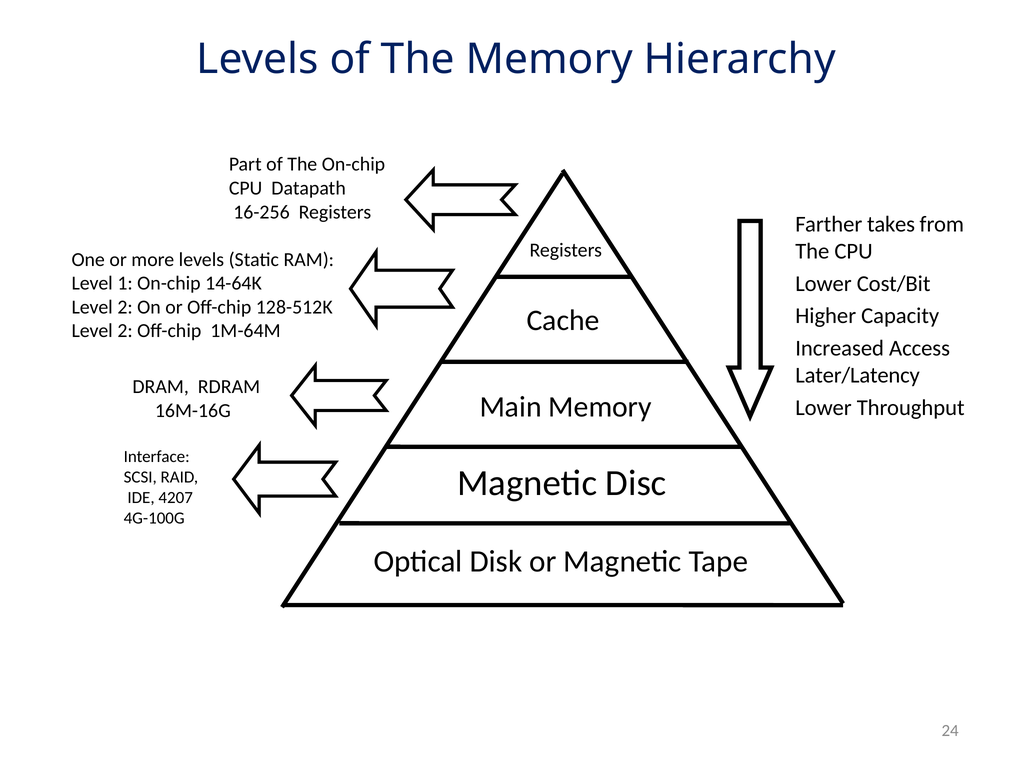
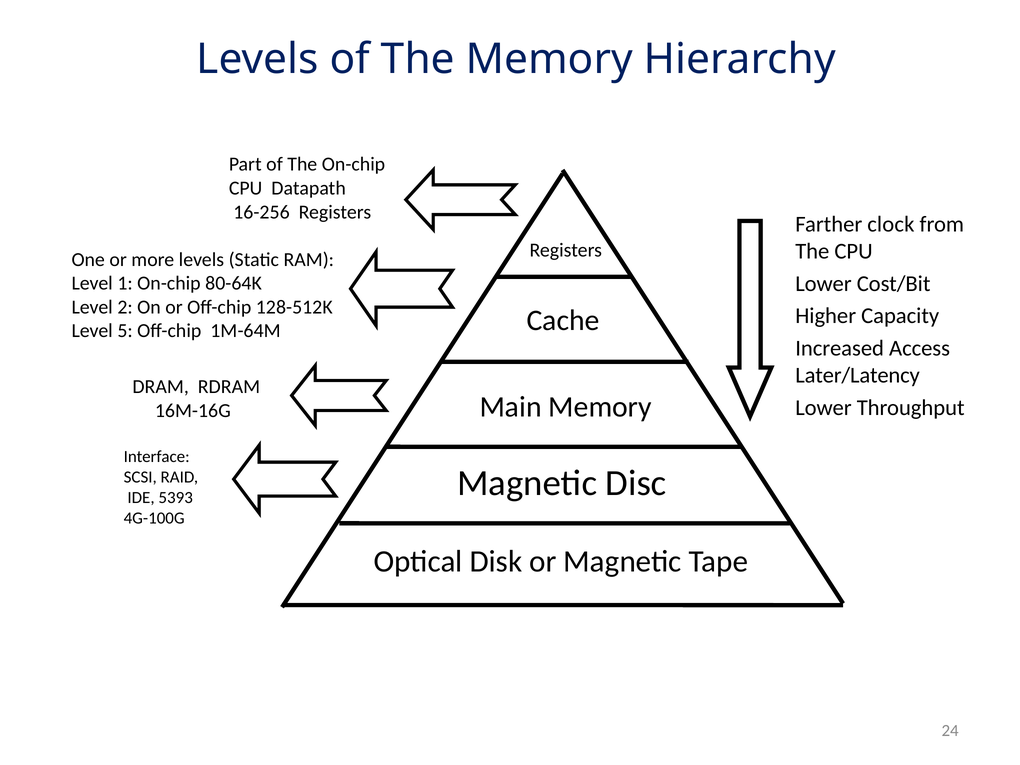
takes: takes -> clock
14-64K: 14-64K -> 80-64K
2 at (125, 331): 2 -> 5
4207: 4207 -> 5393
